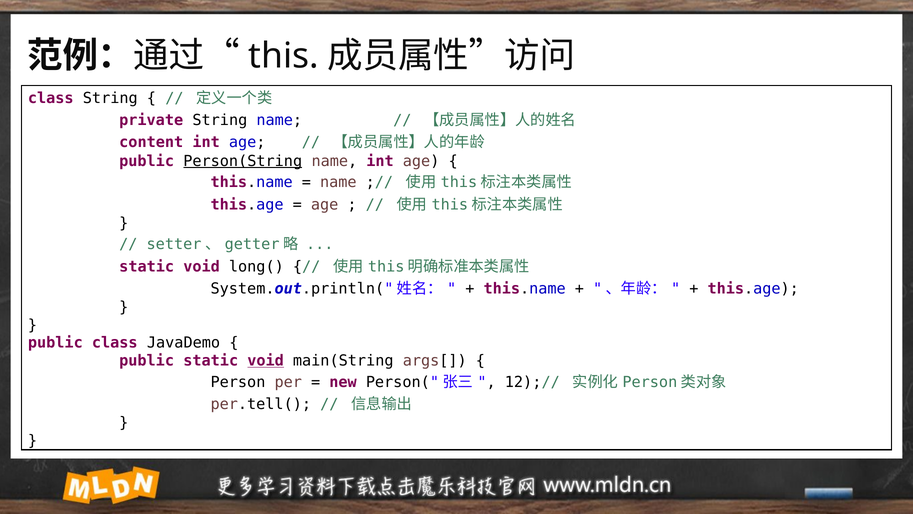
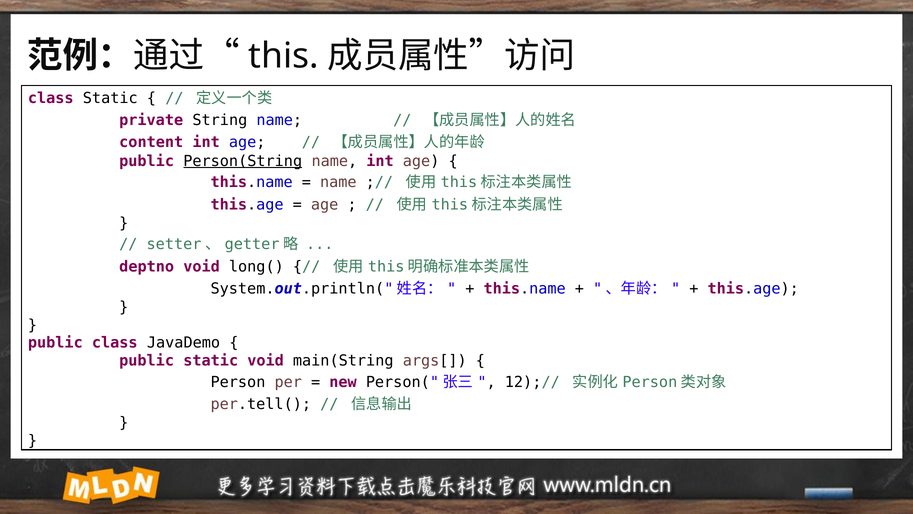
class String: String -> Static
static at (147, 266): static -> deptno
void at (266, 360) underline: present -> none
